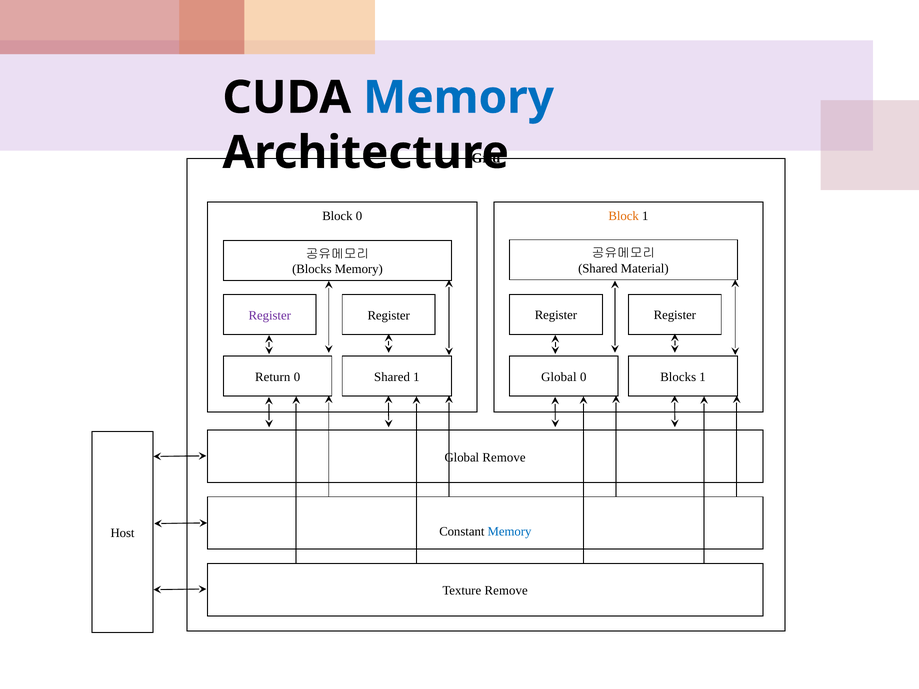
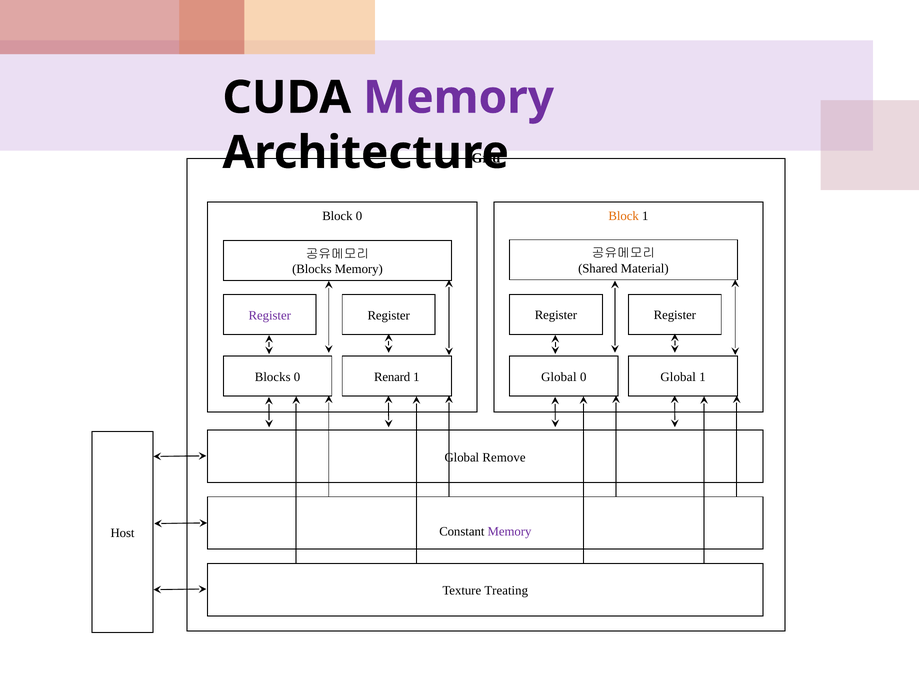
Memory at (458, 98) colour: blue -> purple
0 Blocks: Blocks -> Global
Return at (273, 377): Return -> Blocks
0 Shared: Shared -> Renard
Memory at (510, 532) colour: blue -> purple
Texture Remove: Remove -> Treating
